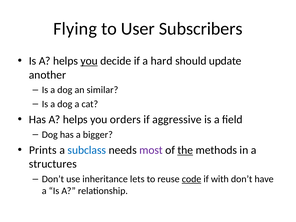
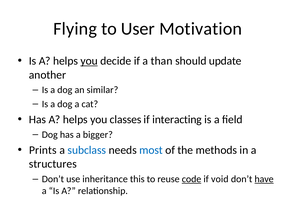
Subscribers: Subscribers -> Motivation
hard: hard -> than
orders: orders -> classes
aggressive: aggressive -> interacting
most colour: purple -> blue
the underline: present -> none
lets: lets -> this
with: with -> void
have underline: none -> present
